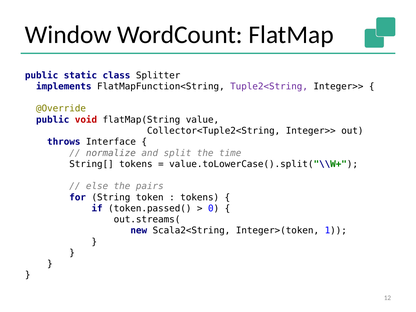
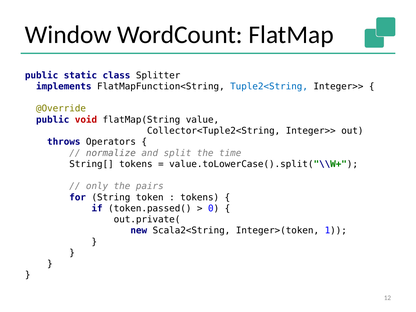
Tuple2<String colour: purple -> blue
Interface: Interface -> Operators
else: else -> only
out.streams(: out.streams( -> out.private(
